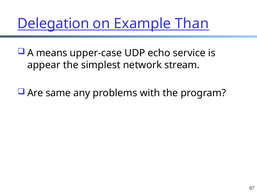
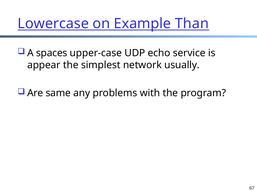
Delegation: Delegation -> Lowercase
means: means -> spaces
stream: stream -> usually
